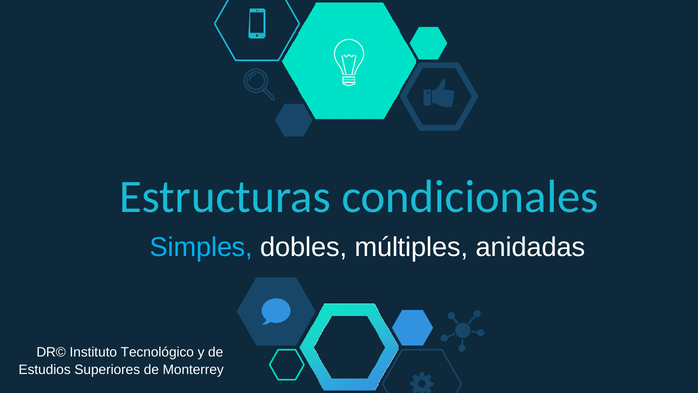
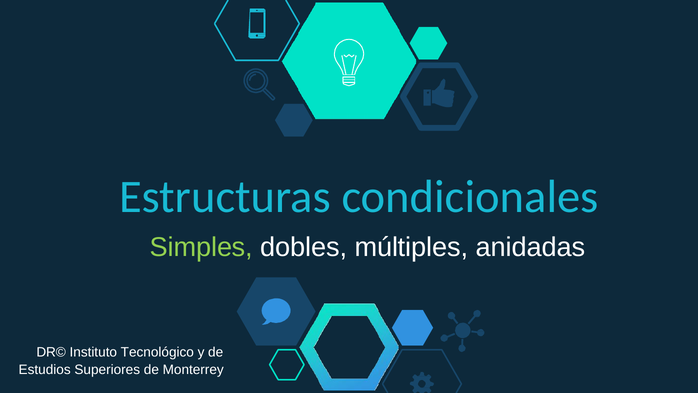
Simples colour: light blue -> light green
